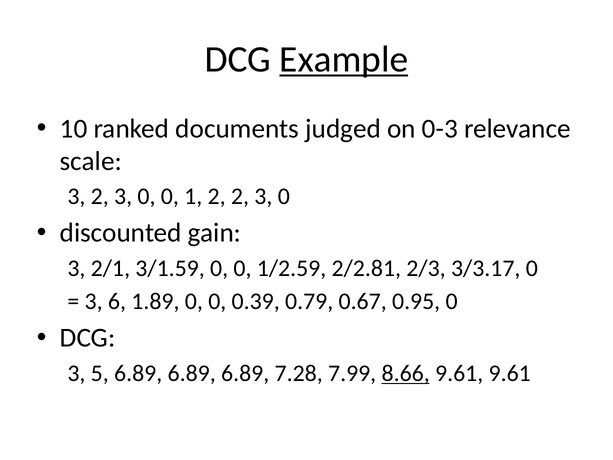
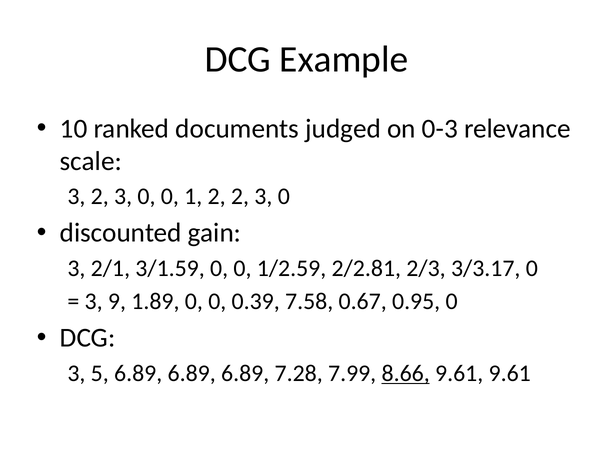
Example underline: present -> none
6: 6 -> 9
0.79: 0.79 -> 7.58
